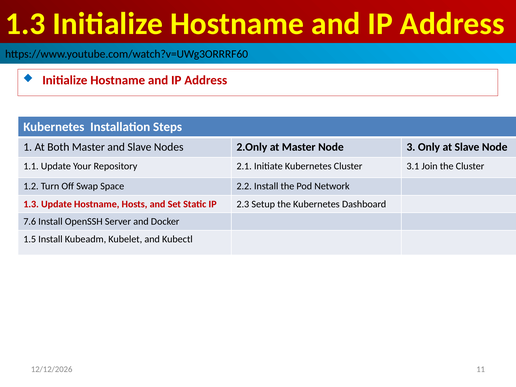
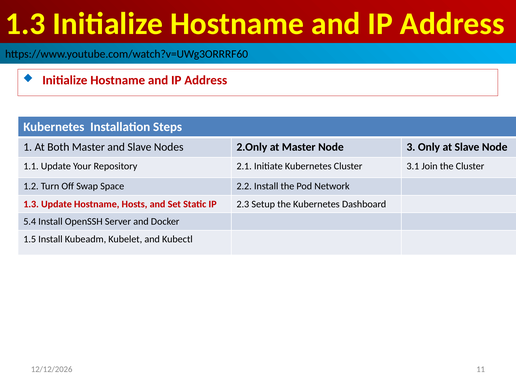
7.6: 7.6 -> 5.4
